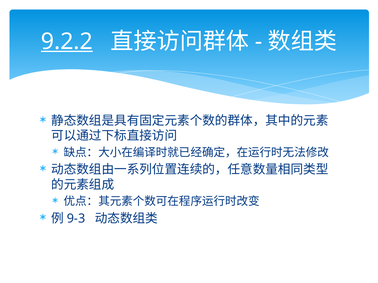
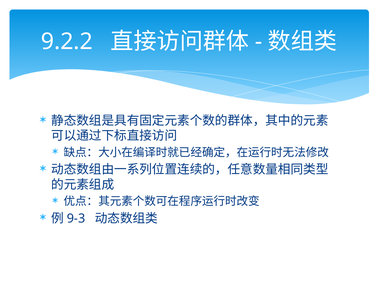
9.2.2 underline: present -> none
